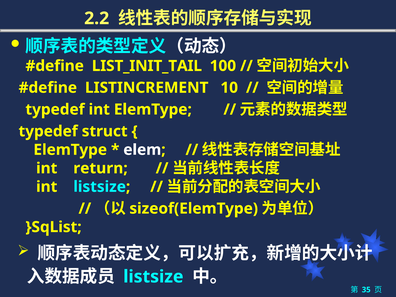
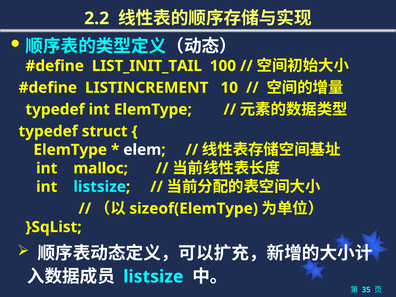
return: return -> malloc
